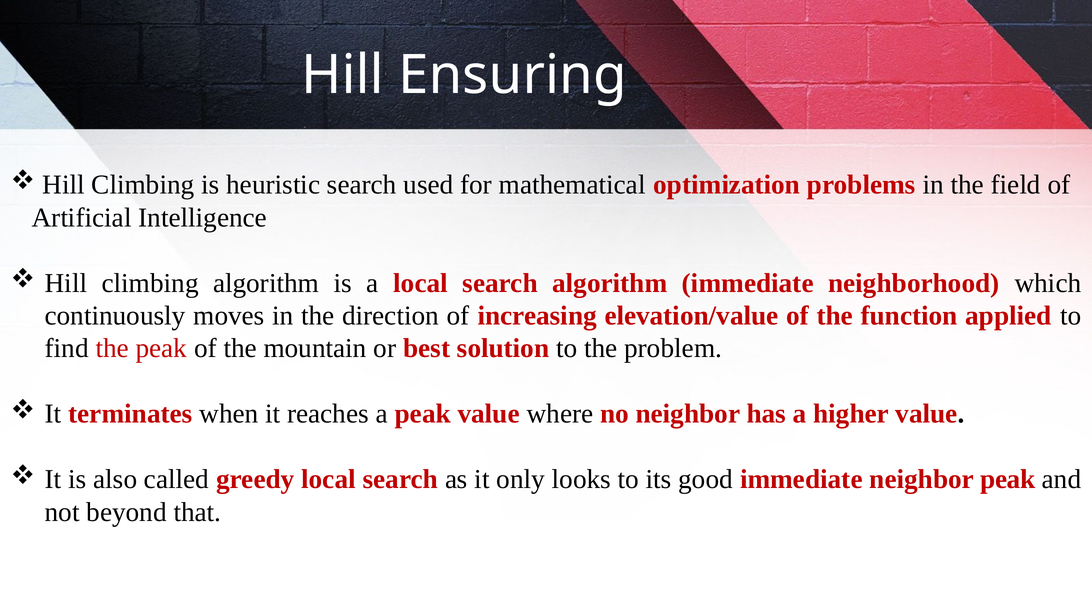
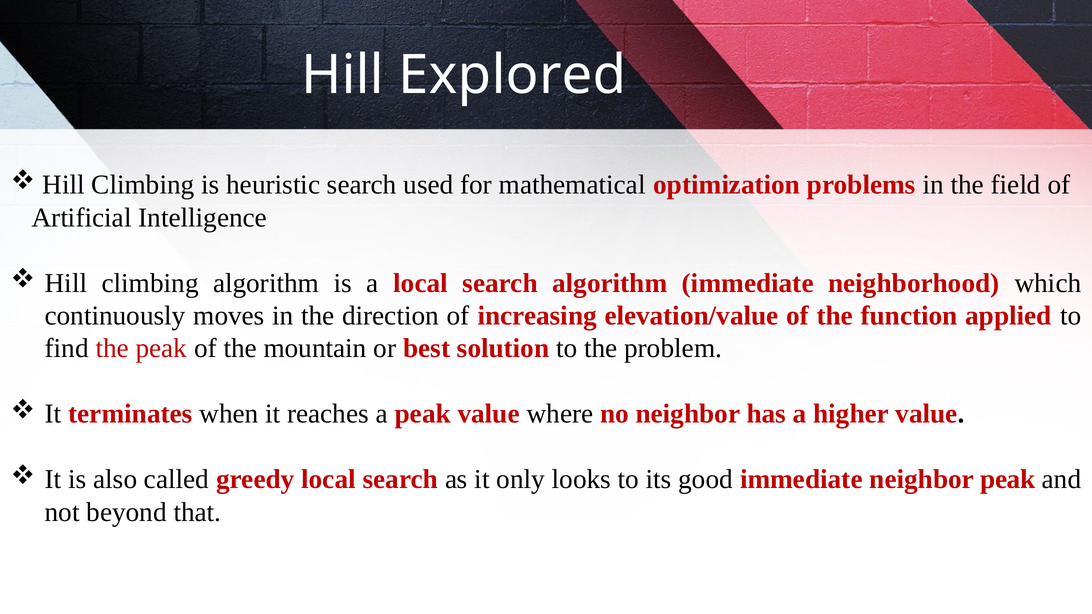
Ensuring: Ensuring -> Explored
